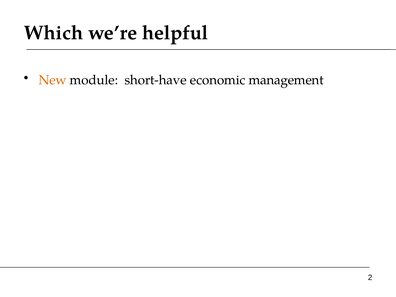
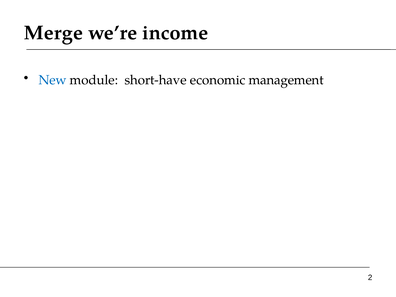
Which: Which -> Merge
helpful: helpful -> income
New colour: orange -> blue
